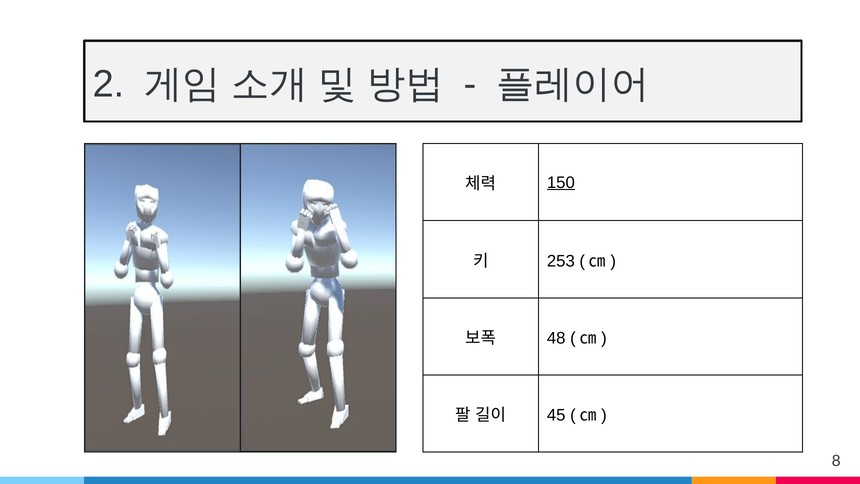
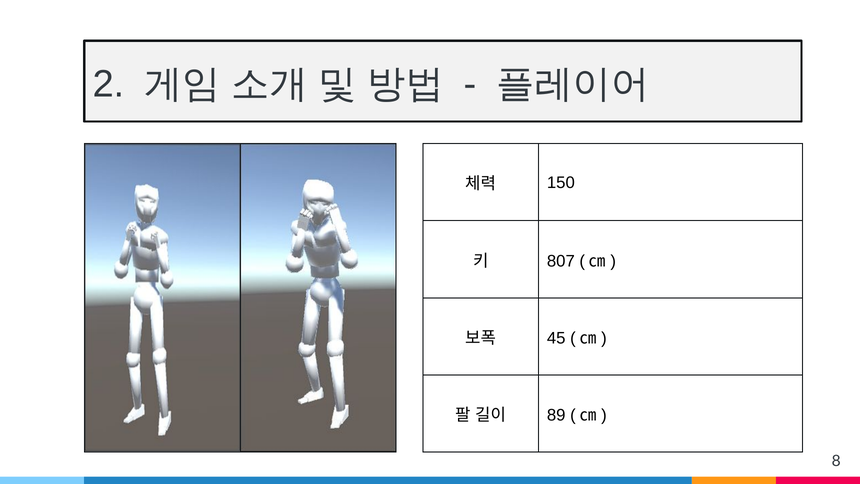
150 underline: present -> none
253: 253 -> 807
48: 48 -> 45
45: 45 -> 89
